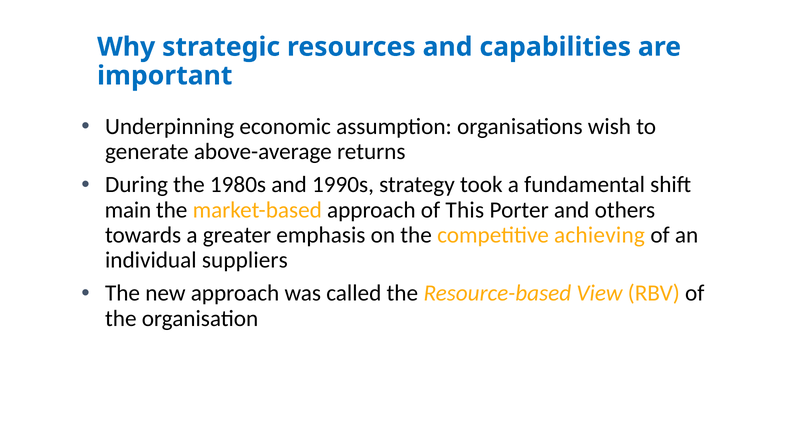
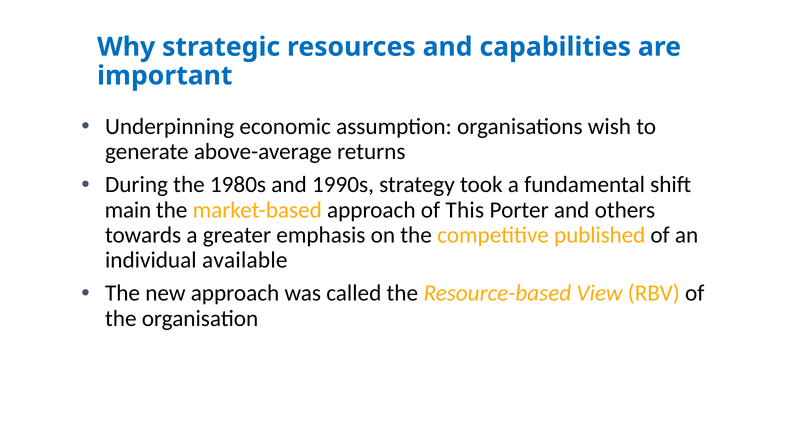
achieving: achieving -> published
suppliers: suppliers -> available
